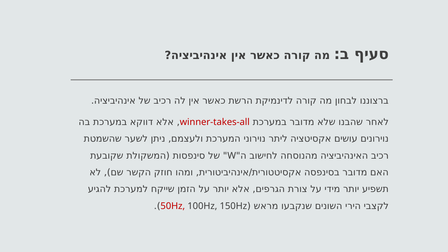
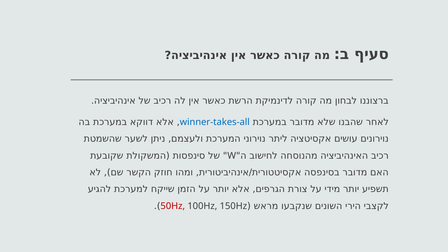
winner-takes-all colour: red -> blue
